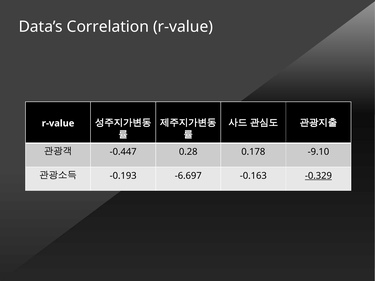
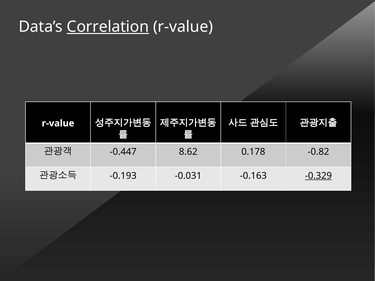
Correlation underline: none -> present
0.28: 0.28 -> 8.62
-9.10: -9.10 -> -0.82
-6.697: -6.697 -> -0.031
